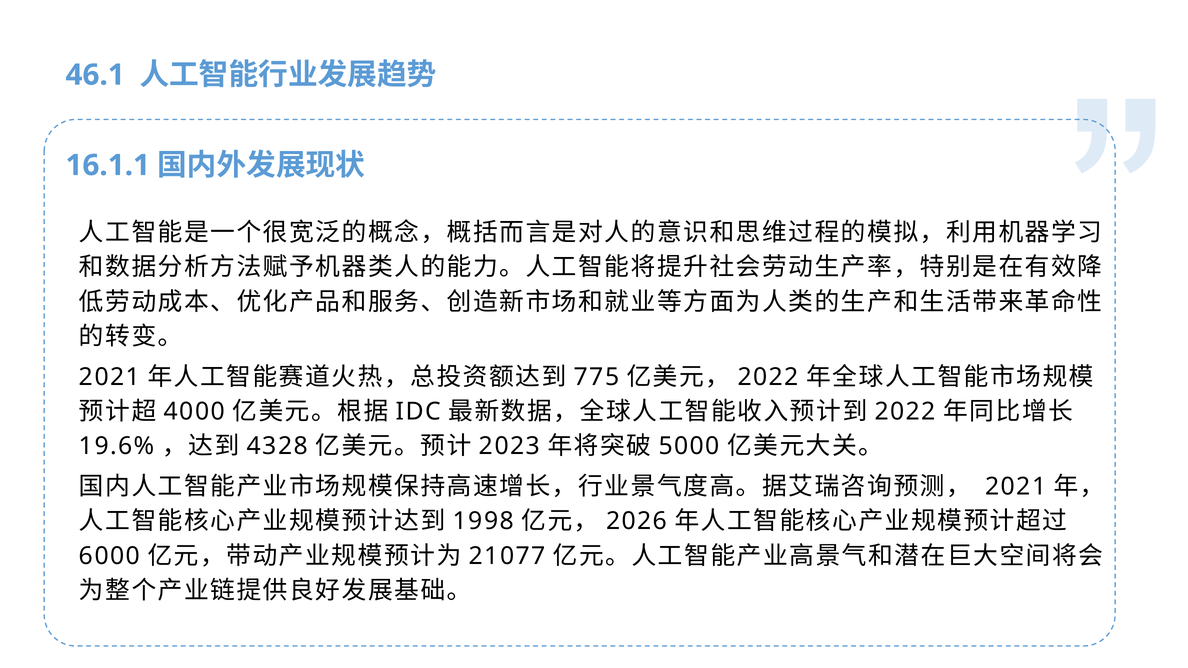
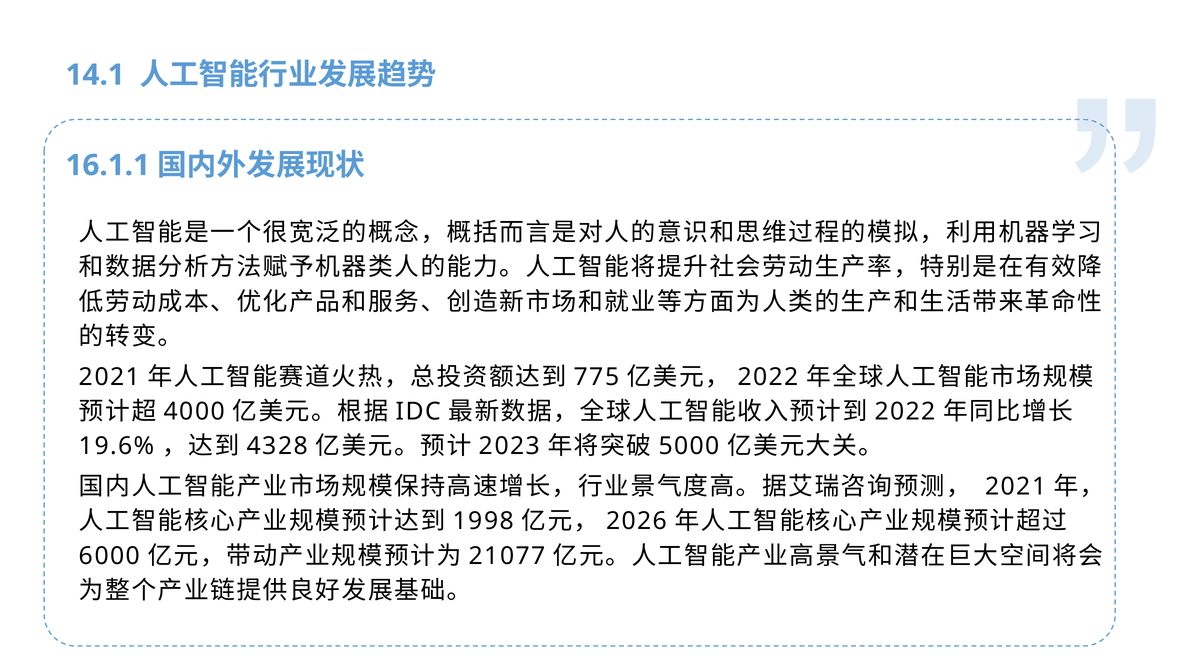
46.1: 46.1 -> 14.1
